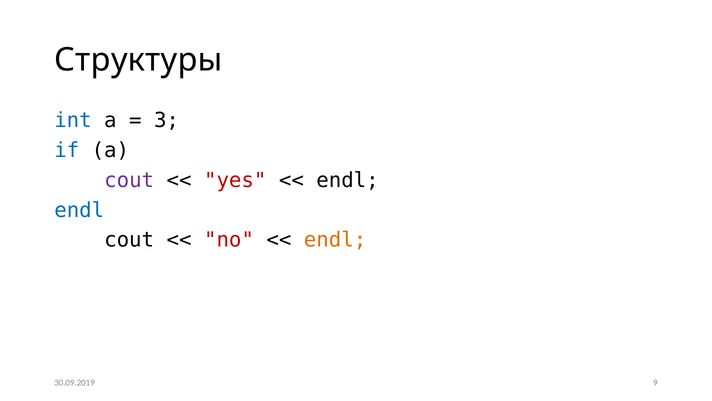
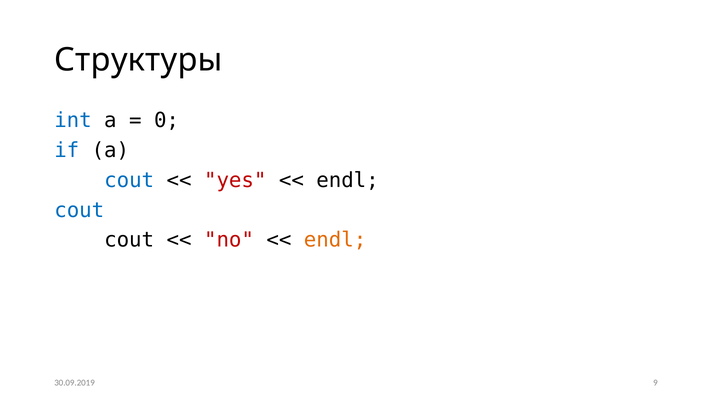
3: 3 -> 0
cout at (129, 180) colour: purple -> blue
endl at (79, 210): endl -> cout
